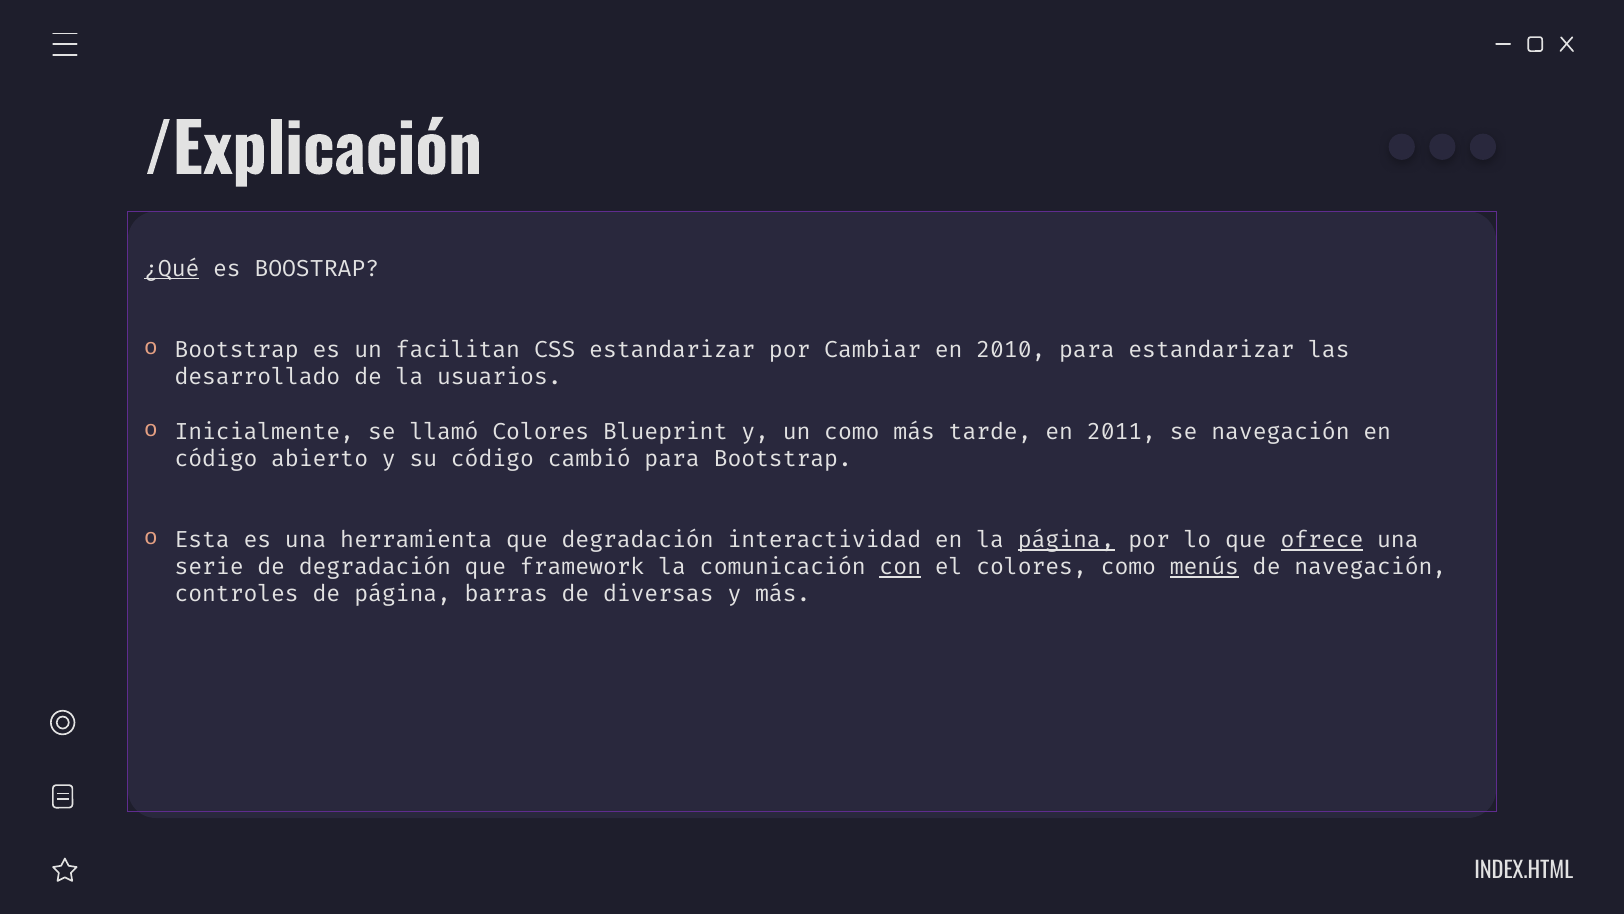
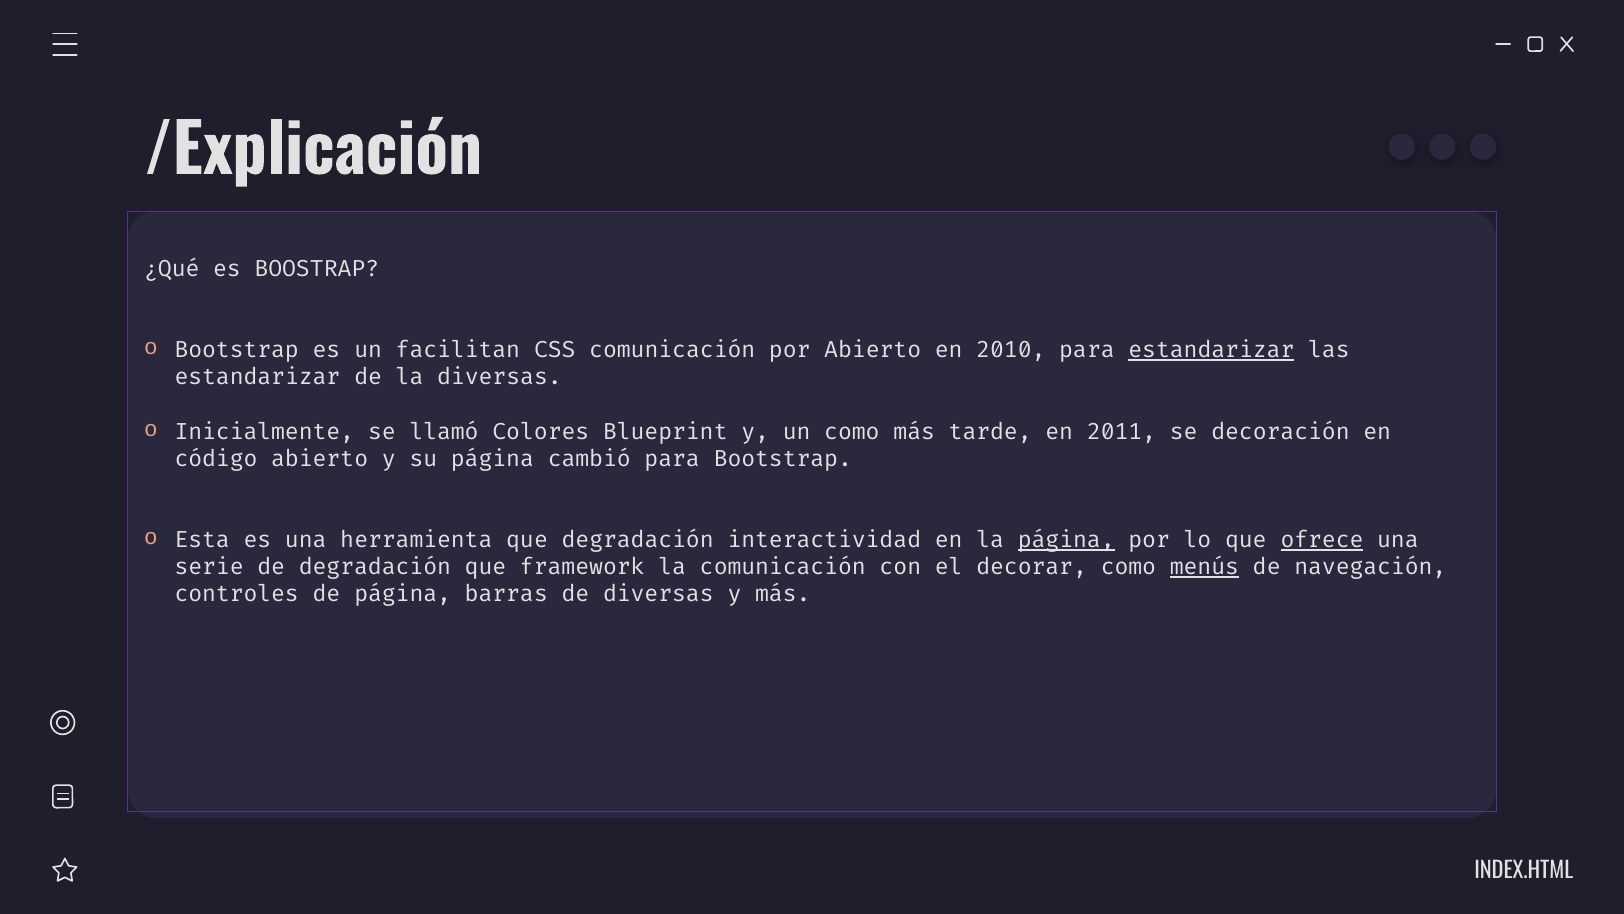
¿Qué underline: present -> none
CSS estandarizar: estandarizar -> comunicación
por Cambiar: Cambiar -> Abierto
estandarizar at (1211, 350) underline: none -> present
desarrollado at (257, 377): desarrollado -> estandarizar
la usuarios: usuarios -> diversas
se navegación: navegación -> decoración
su código: código -> página
con underline: present -> none
el colores: colores -> decorar
